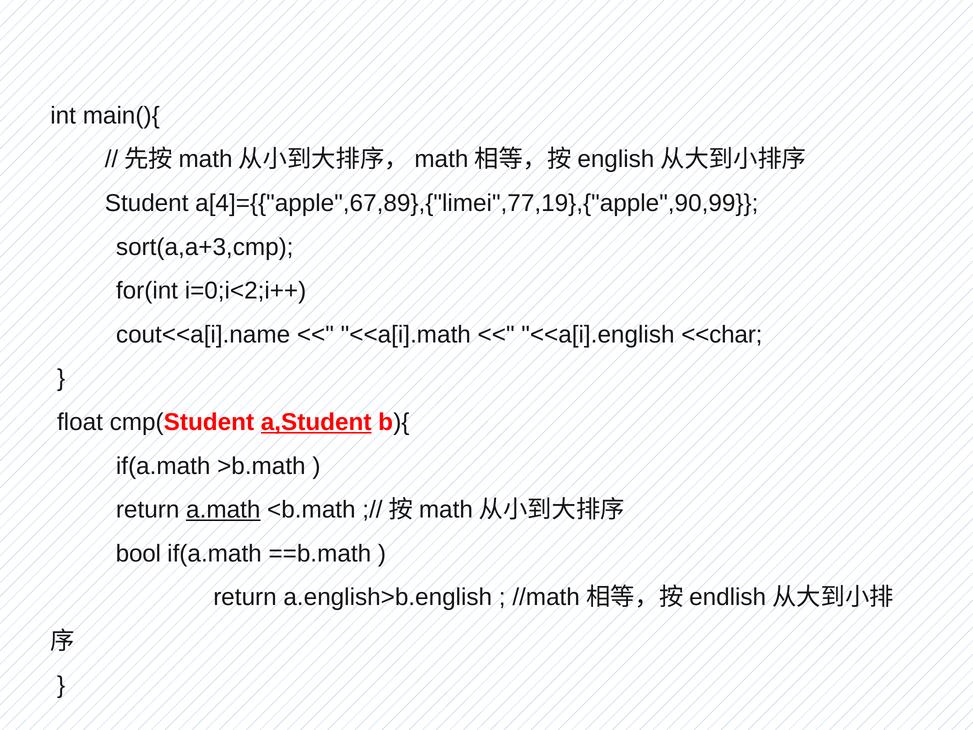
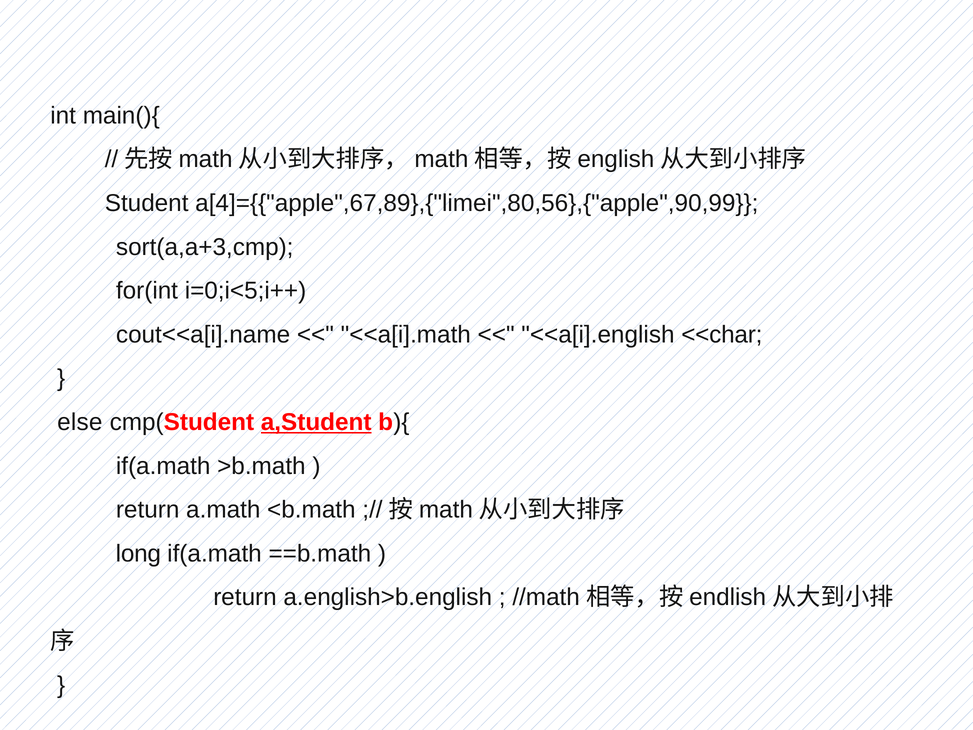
a[4]={{"apple",67,89},{"limei",77,19},{"apple",90,99: a[4]={{"apple",67,89},{"limei",77,19},{"apple",90,99 -> a[4]={{"apple",67,89},{"limei",80,56},{"apple",90,99
i=0;i<2;i++: i=0;i<2;i++ -> i=0;i<5;i++
float: float -> else
a.math underline: present -> none
bool: bool -> long
